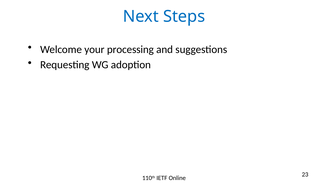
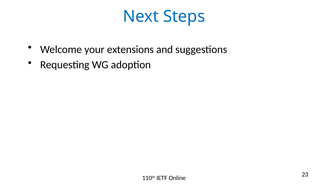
processing: processing -> extensions
